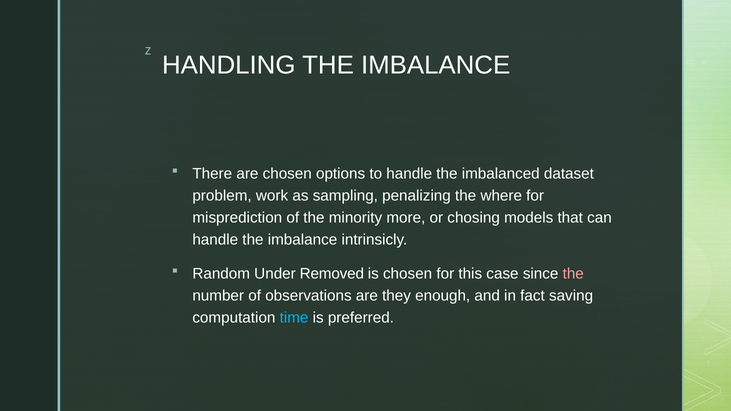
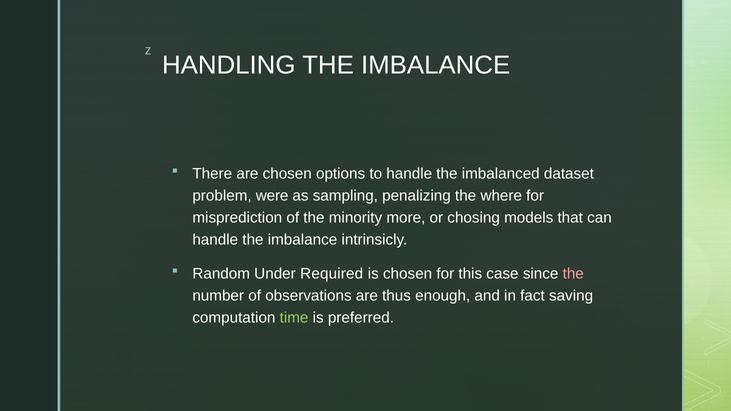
work: work -> were
Removed: Removed -> Required
they: they -> thus
time colour: light blue -> light green
